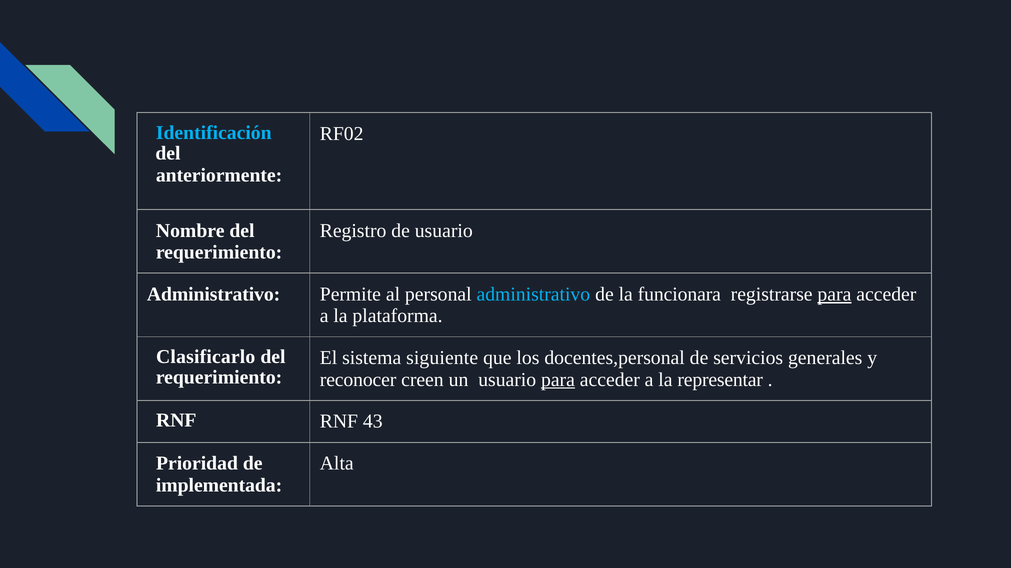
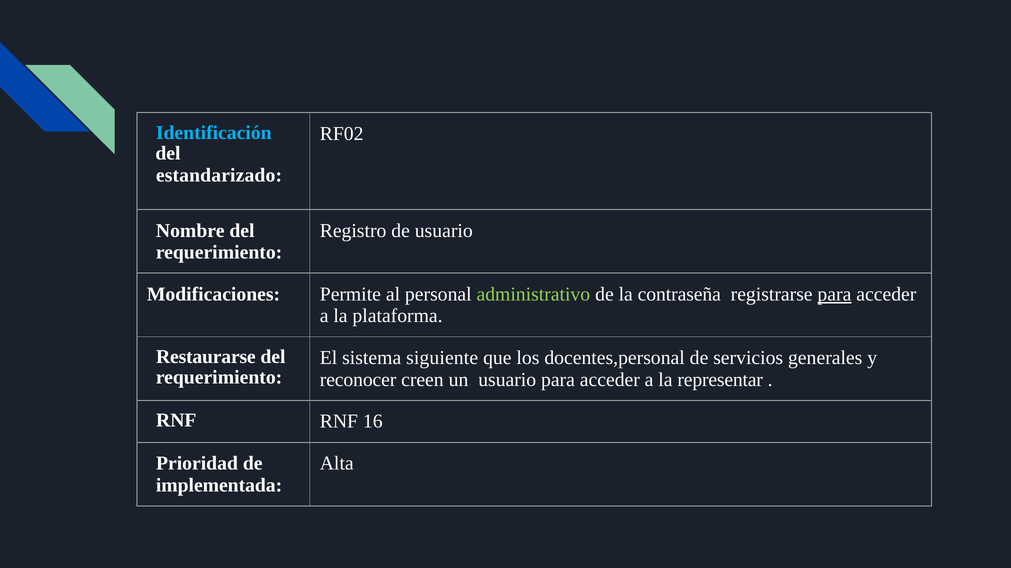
anteriormente: anteriormente -> estandarizado
Administrativo at (214, 295): Administrativo -> Modificaciones
administrativo at (533, 295) colour: light blue -> light green
funcionara: funcionara -> contraseña
Clasificarlo: Clasificarlo -> Restaurarse
para at (558, 380) underline: present -> none
43: 43 -> 16
